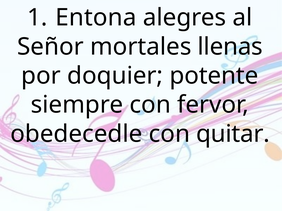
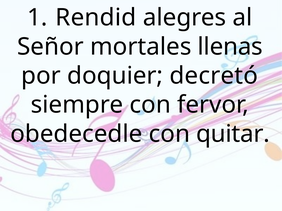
Entona: Entona -> Rendid
potente: potente -> decretó
